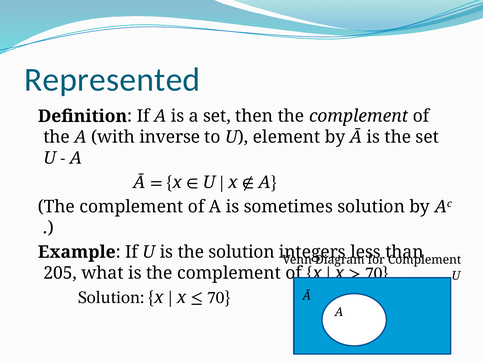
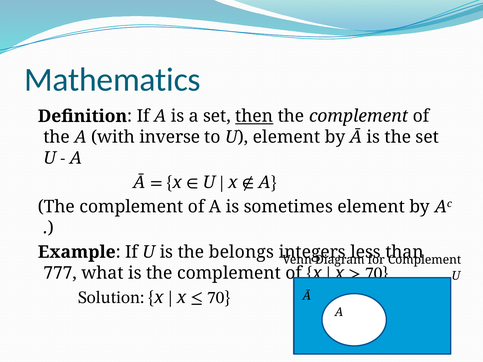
Represented: Represented -> Mathematics
then underline: none -> present
solution at (371, 207): solution -> element
the solution: solution -> belongs
205: 205 -> 777
